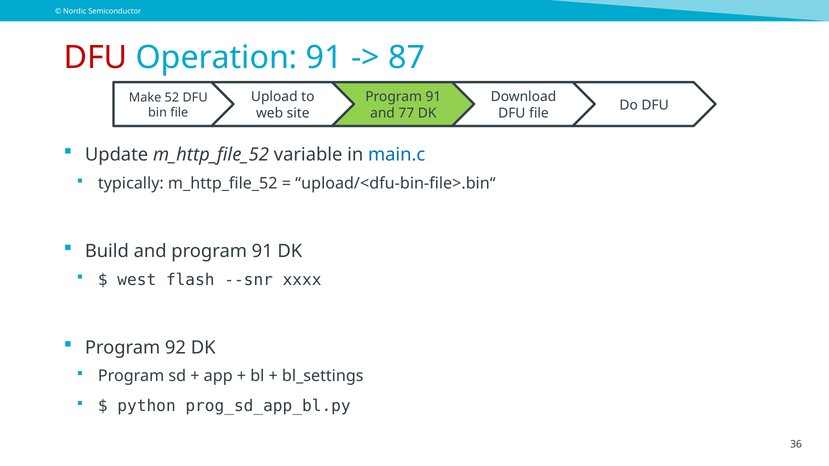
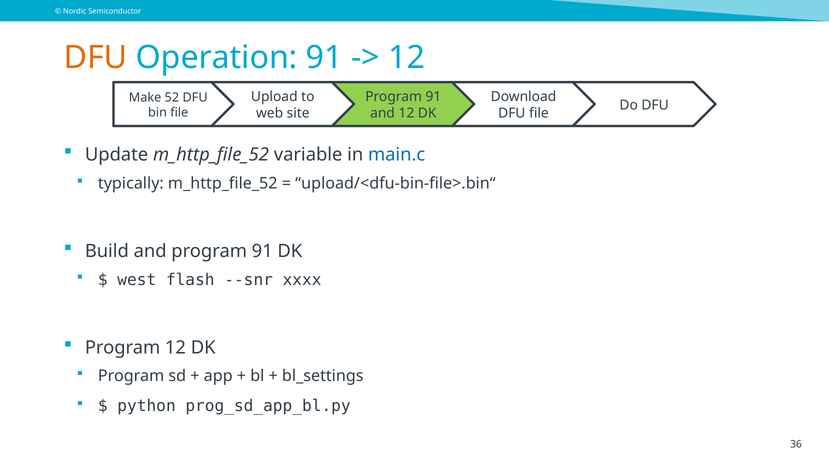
DFU at (96, 58) colour: red -> orange
87 at (407, 58): 87 -> 12
and 77: 77 -> 12
Program 92: 92 -> 12
